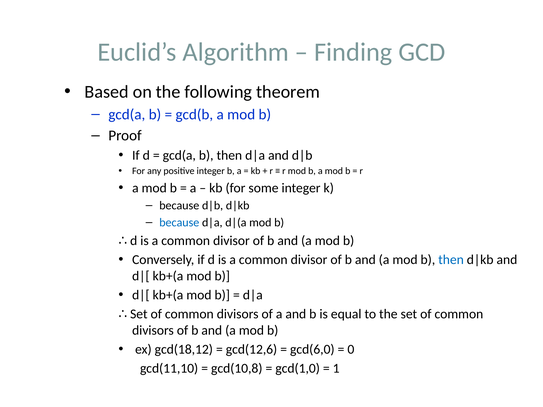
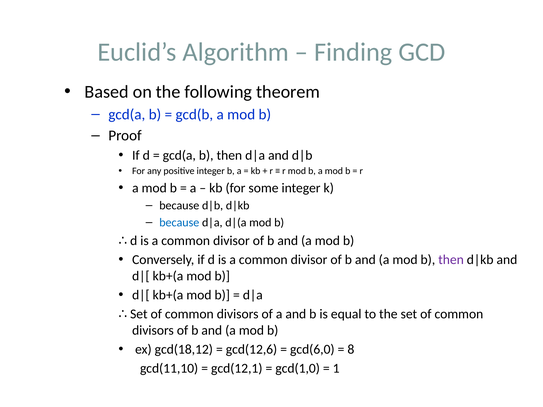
then at (451, 260) colour: blue -> purple
0: 0 -> 8
gcd(10,8: gcd(10,8 -> gcd(12,1
